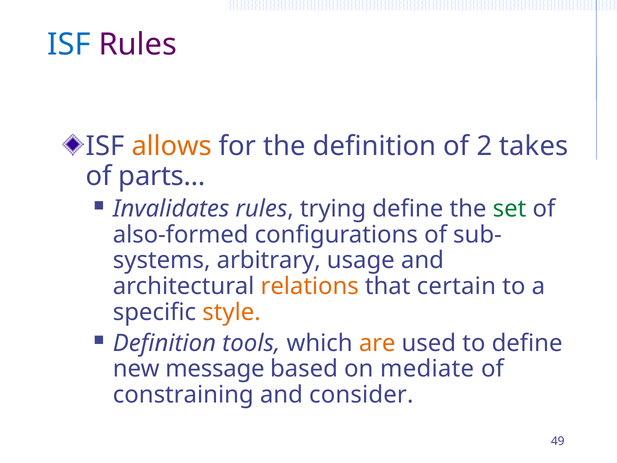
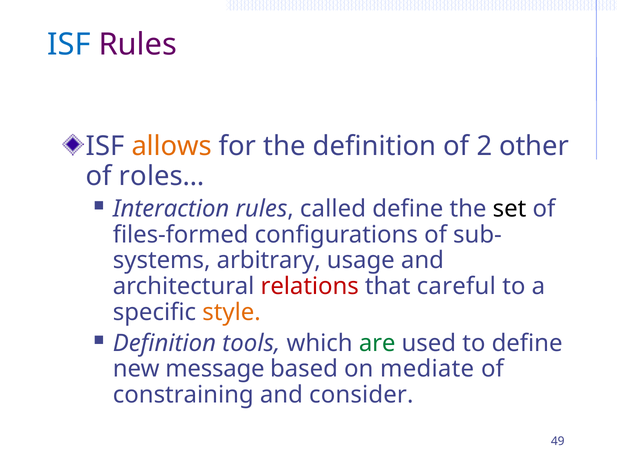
takes: takes -> other
parts…: parts… -> roles…
Invalidates: Invalidates -> Interaction
trying: trying -> called
set colour: green -> black
also-formed: also-formed -> files-formed
relations colour: orange -> red
certain: certain -> careful
are colour: orange -> green
